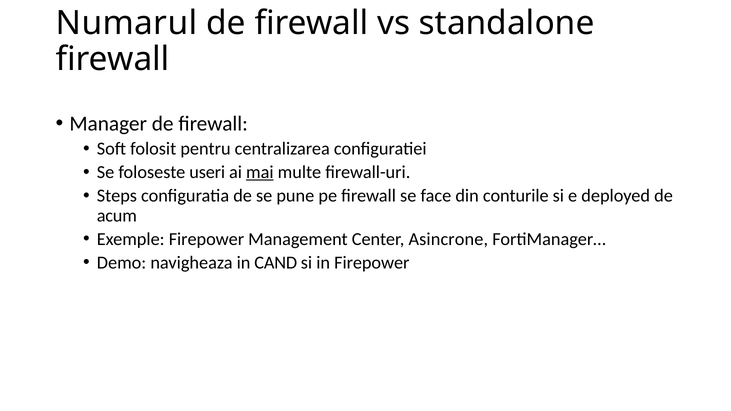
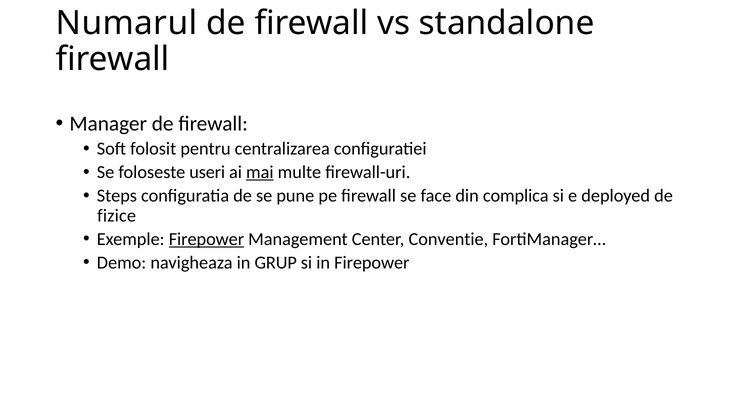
conturile: conturile -> complica
acum: acum -> fizice
Firepower at (206, 239) underline: none -> present
Asincrone: Asincrone -> Conventie
CAND: CAND -> GRUP
